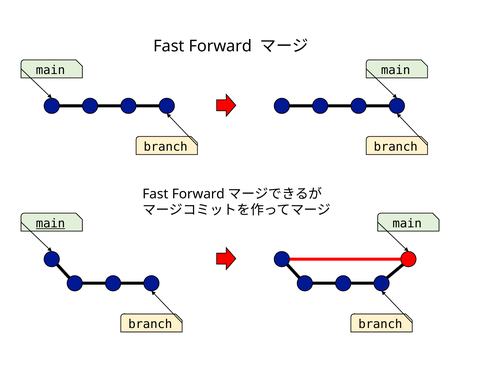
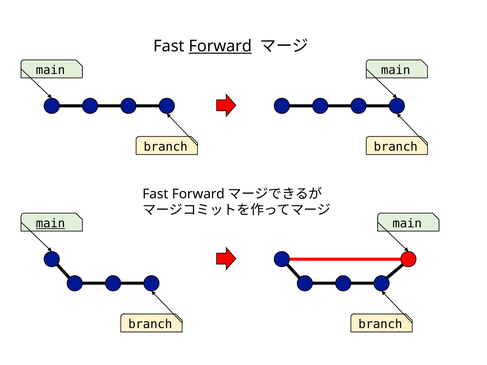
Forward at (220, 46) underline: none -> present
